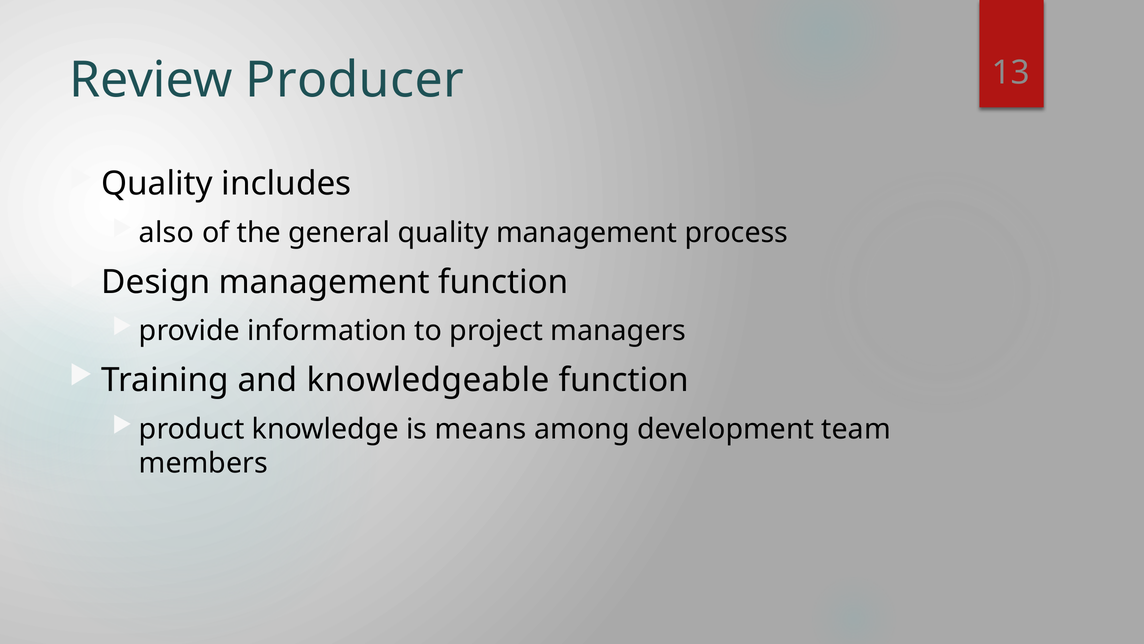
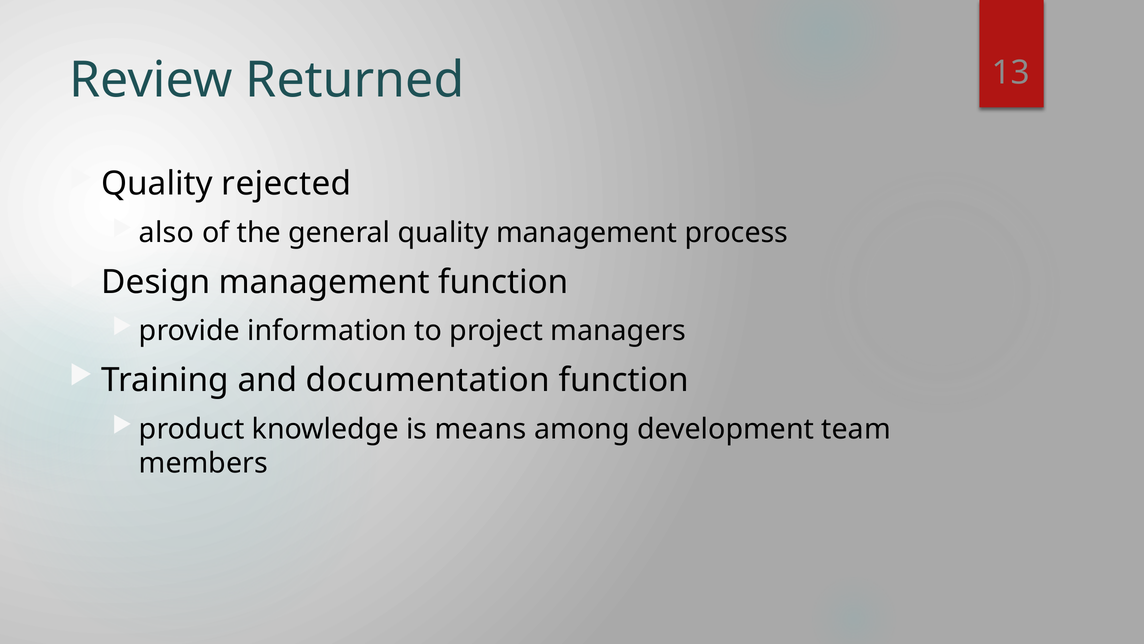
Producer: Producer -> Returned
includes: includes -> rejected
knowledgeable: knowledgeable -> documentation
